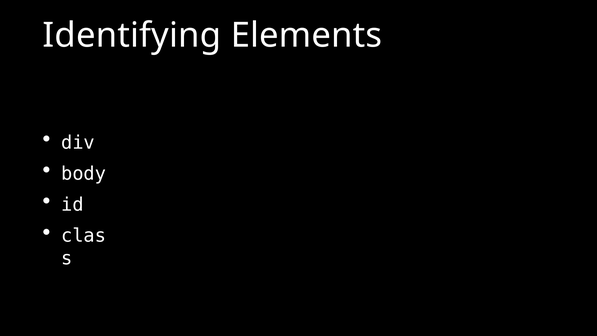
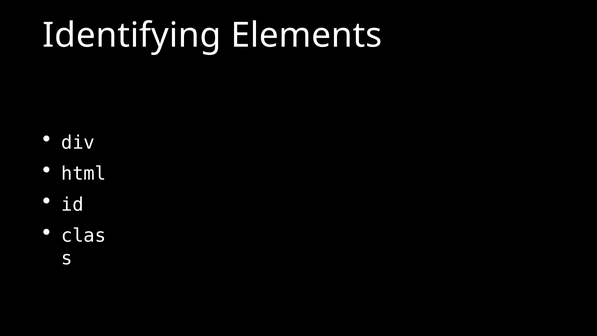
body: body -> html
